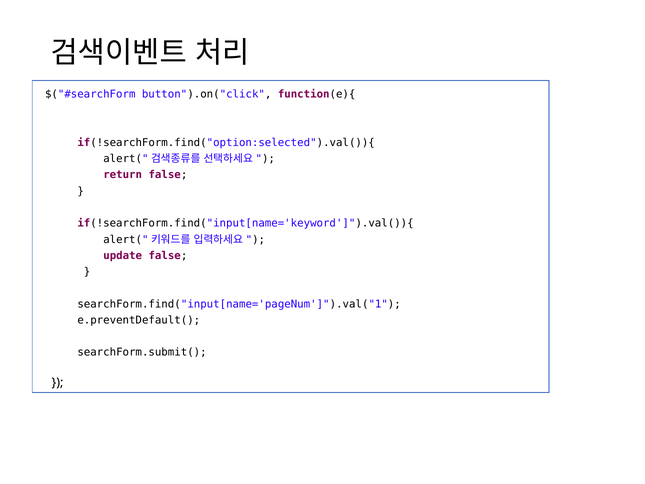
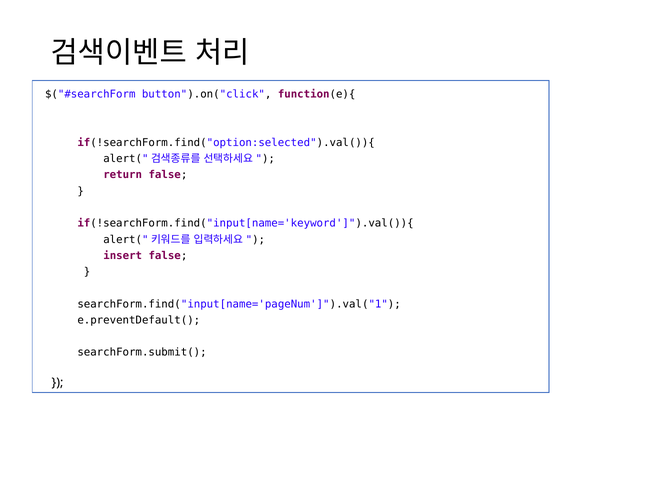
update: update -> insert
